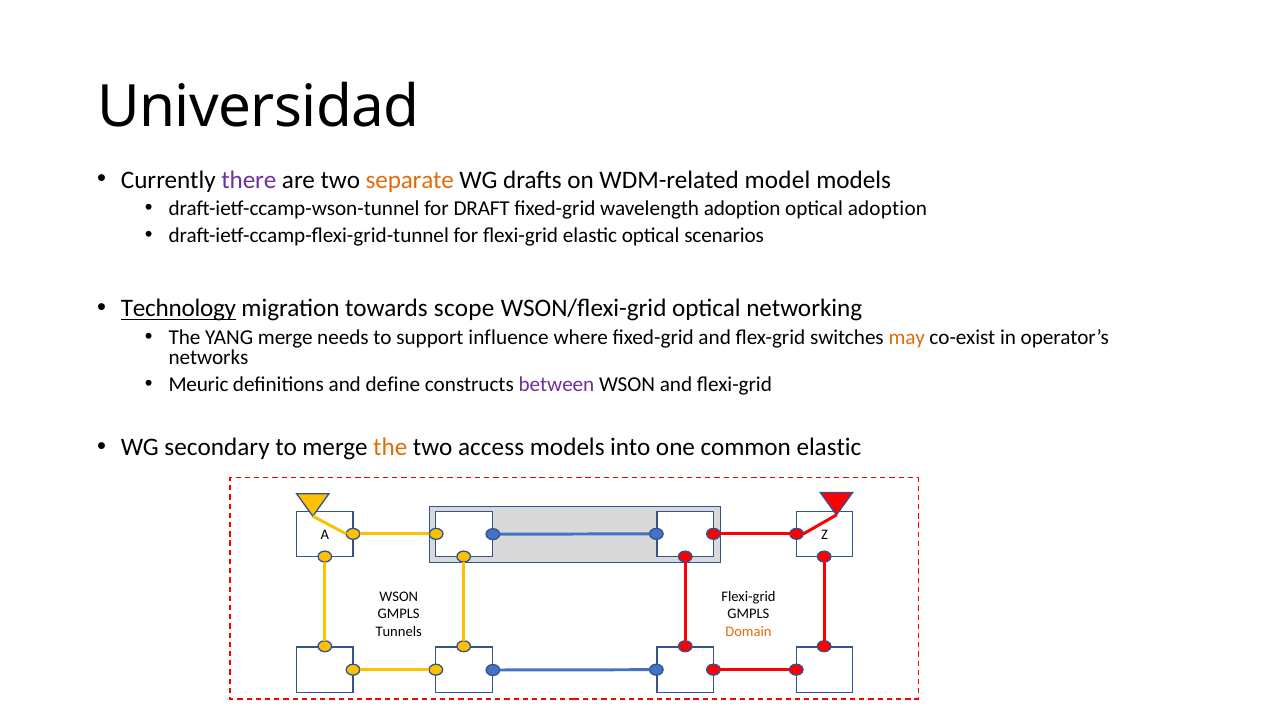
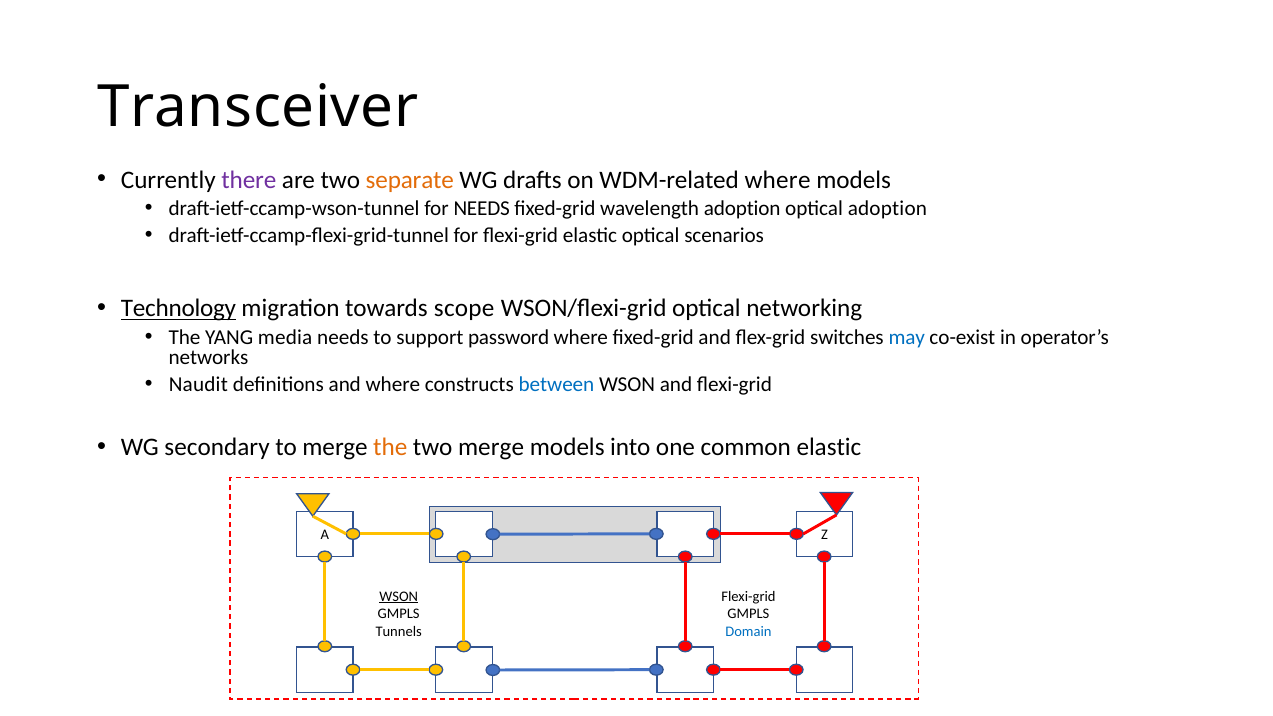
Universidad: Universidad -> Transceiver
WDM-related model: model -> where
for DRAFT: DRAFT -> NEEDS
YANG merge: merge -> media
influence: influence -> password
may colour: orange -> blue
Meuric: Meuric -> Naudit
and define: define -> where
between colour: purple -> blue
two access: access -> merge
WSON at (399, 596) underline: none -> present
Domain colour: orange -> blue
